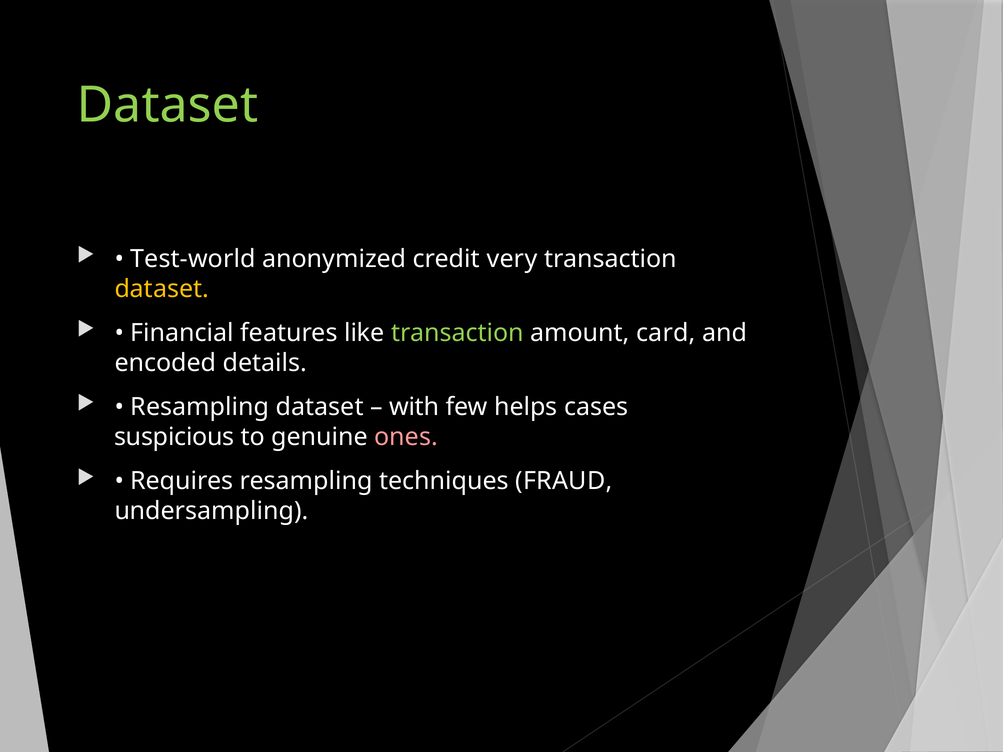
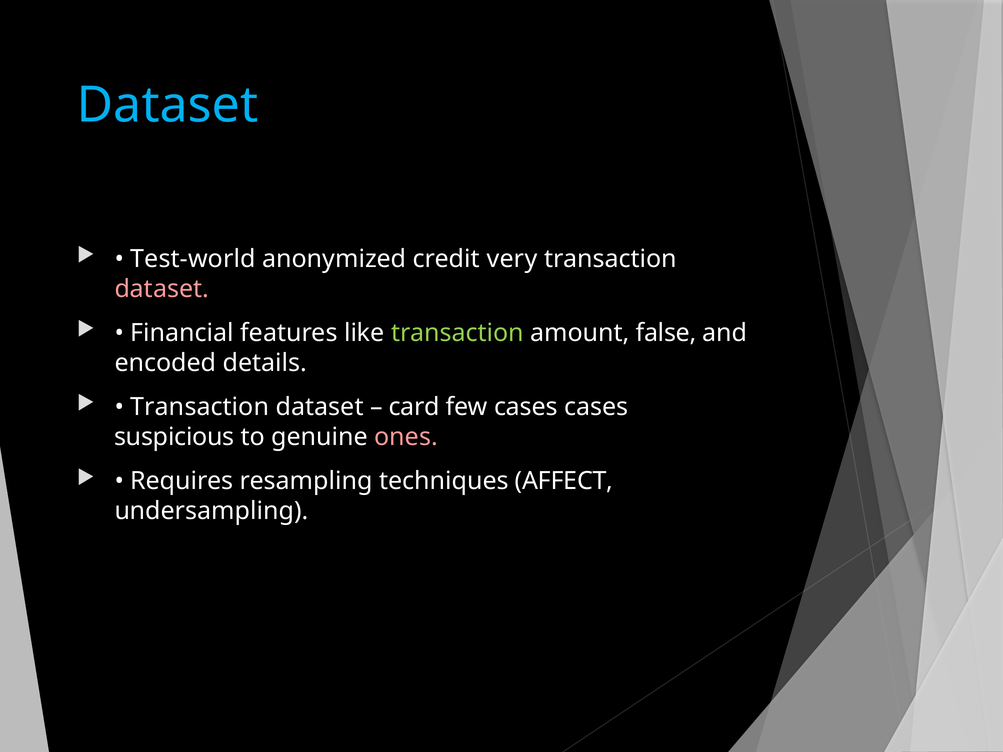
Dataset at (168, 105) colour: light green -> light blue
dataset at (162, 289) colour: yellow -> pink
card: card -> false
Resampling at (200, 407): Resampling -> Transaction
with: with -> card
few helps: helps -> cases
FRAUD: FRAUD -> AFFECT
